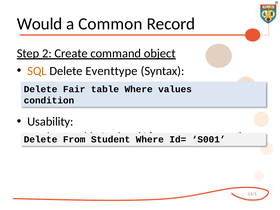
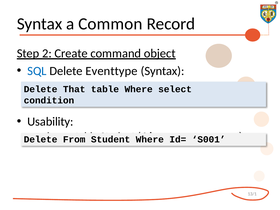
Would at (40, 24): Would -> Syntax
SQL colour: orange -> blue
Fair: Fair -> That
values: values -> select
